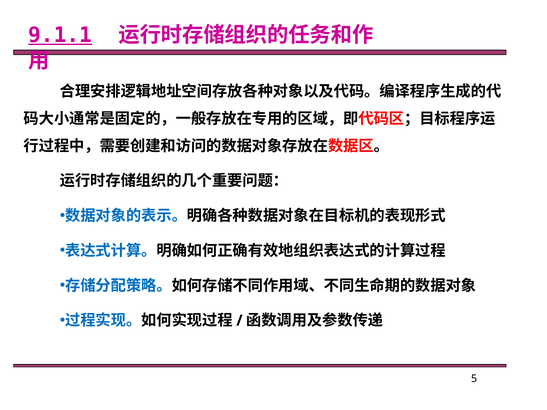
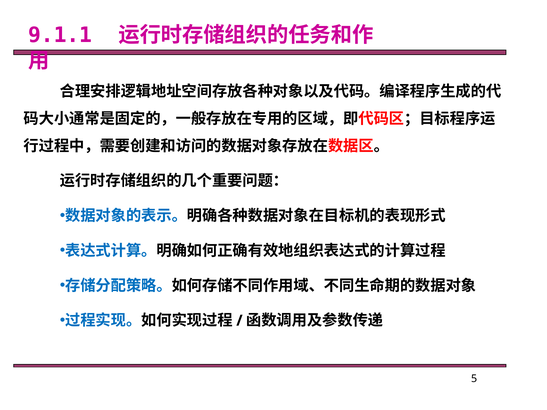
9.1.1 underline: present -> none
